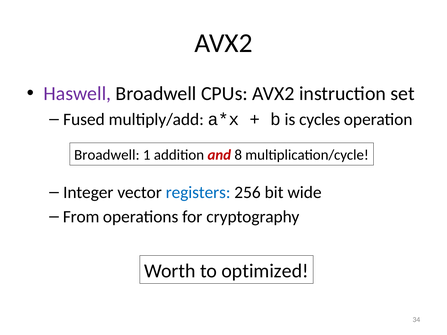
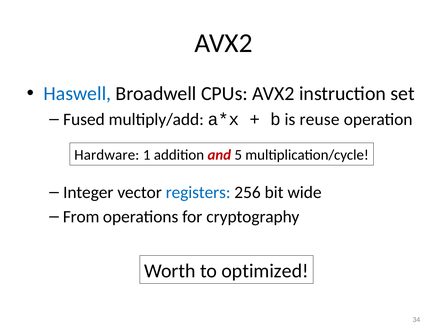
Haswell colour: purple -> blue
cycles: cycles -> reuse
Broadwell at (107, 155): Broadwell -> Hardware
8: 8 -> 5
